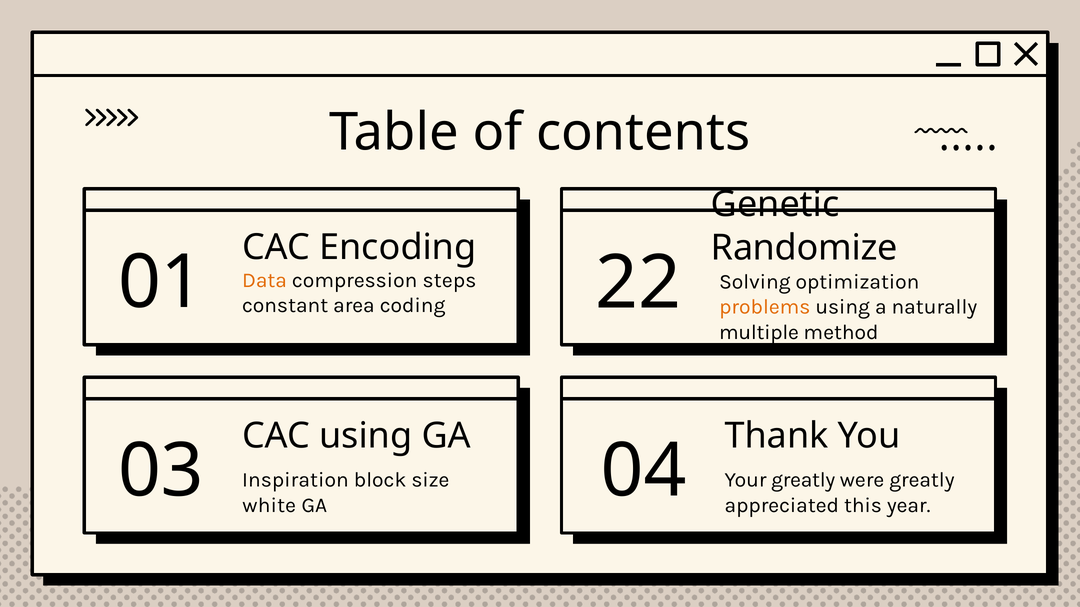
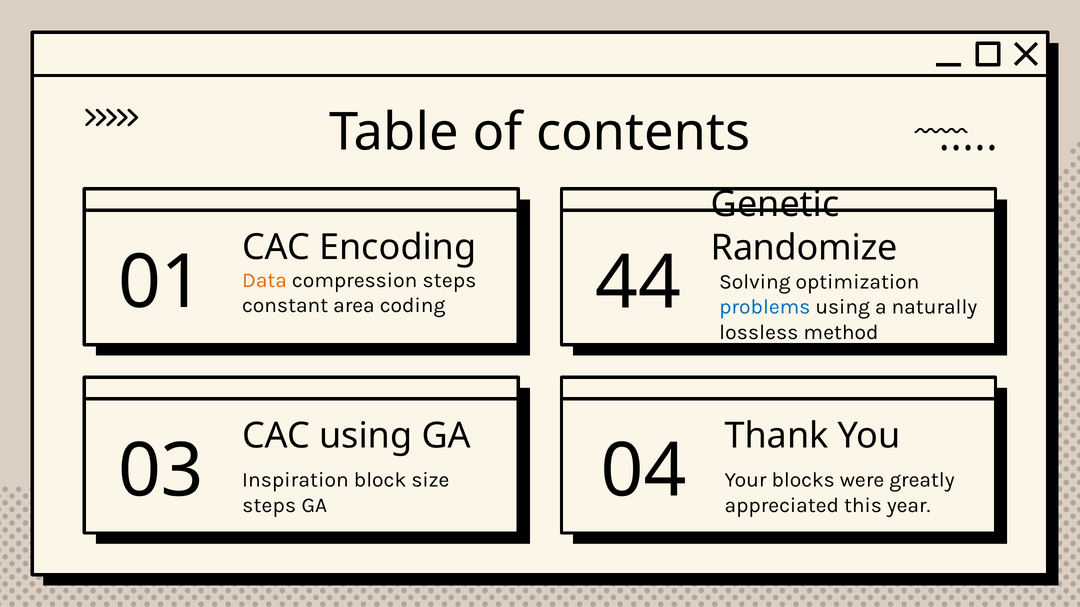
22: 22 -> 44
problems colour: orange -> blue
multiple: multiple -> lossless
Your greatly: greatly -> blocks
white at (269, 506): white -> steps
